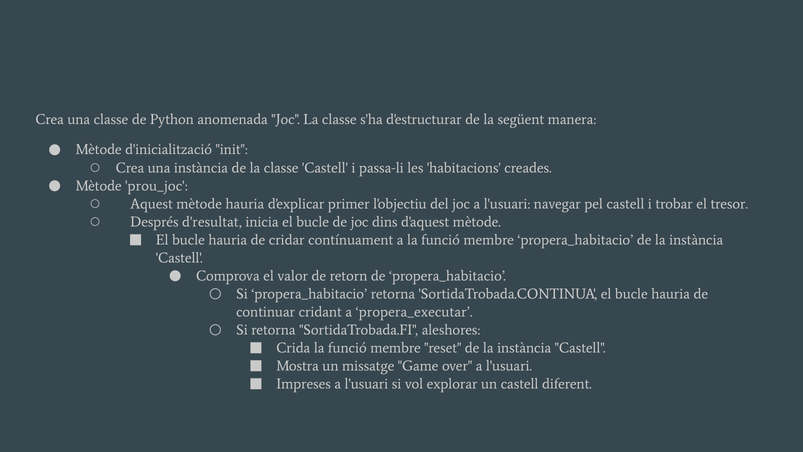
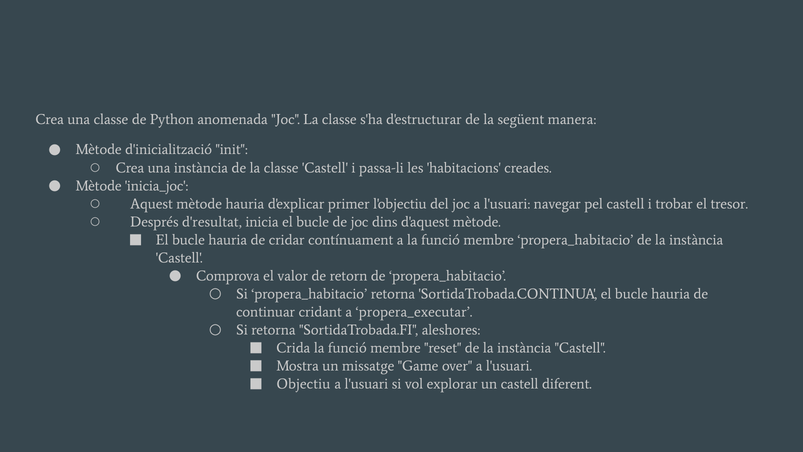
prou_joc: prou_joc -> inicia_joc
Impreses: Impreses -> Objectiu
